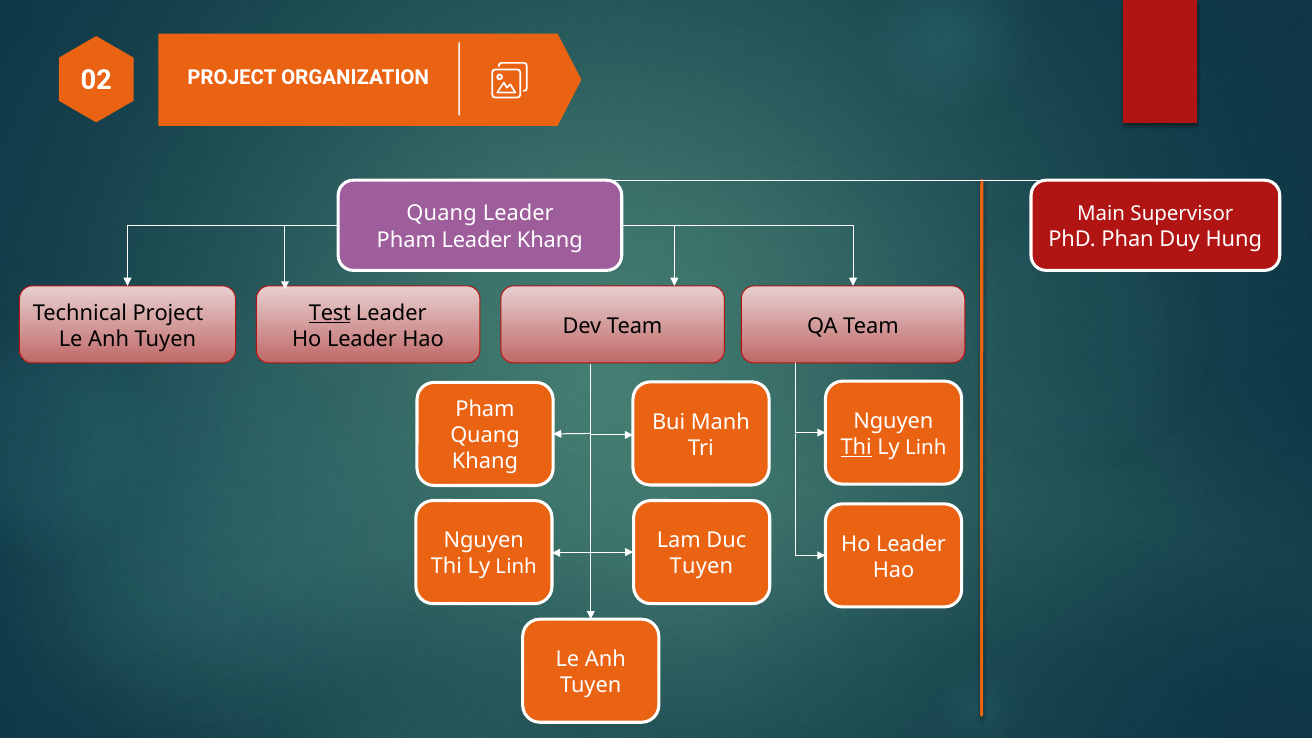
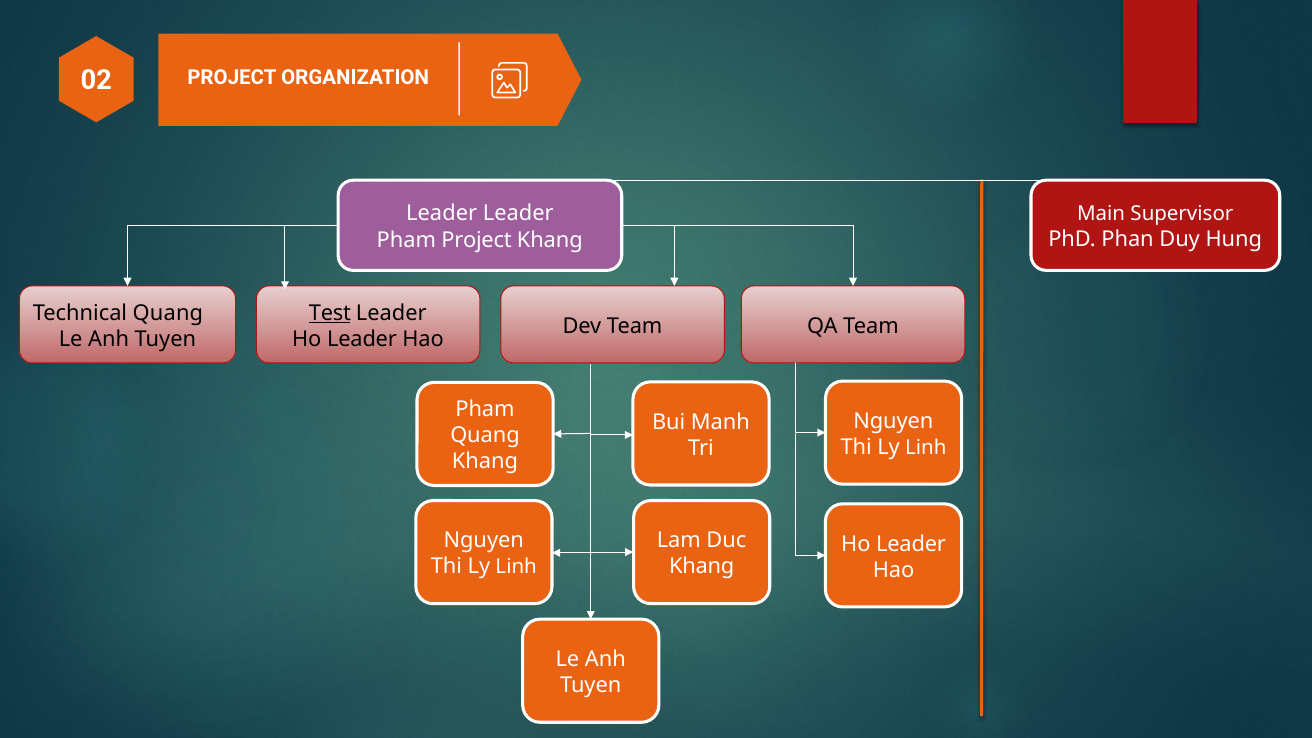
Quang at (442, 214): Quang -> Leader
Pham Leader: Leader -> Project
Technical Project: Project -> Quang
Thi at (856, 447) underline: present -> none
Tuyen at (701, 567): Tuyen -> Khang
